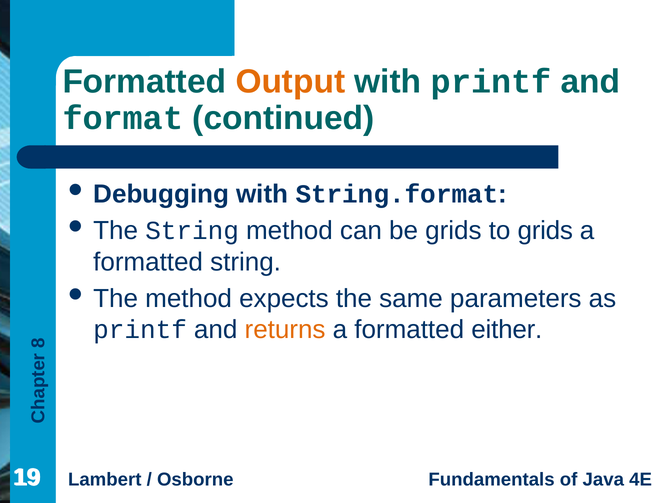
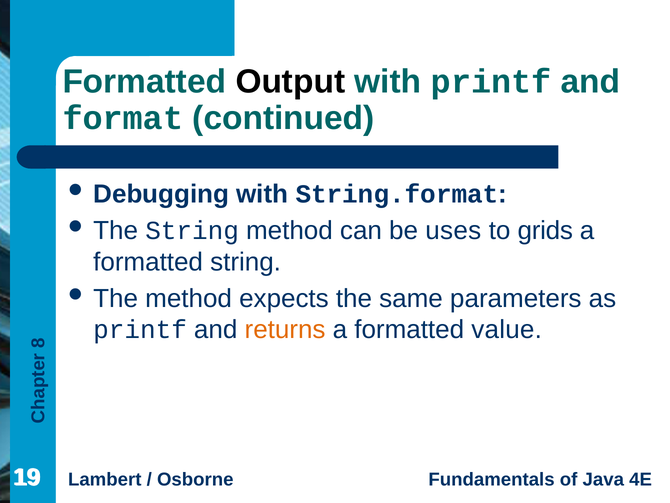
Output colour: orange -> black
be grids: grids -> uses
either: either -> value
